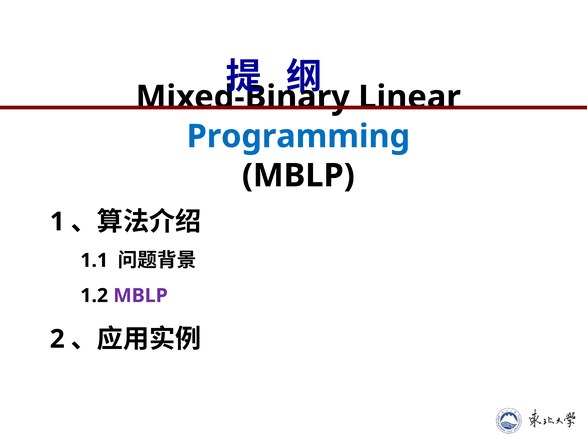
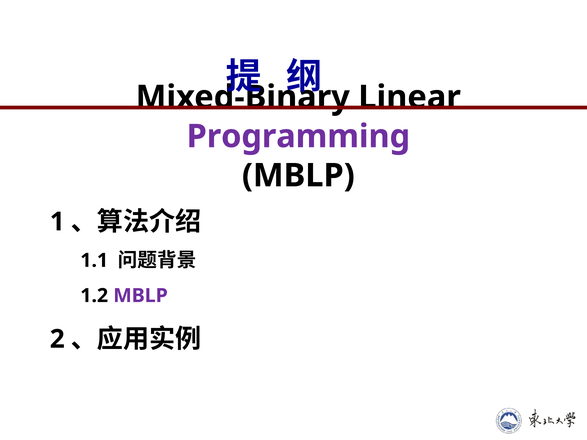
Programming colour: blue -> purple
